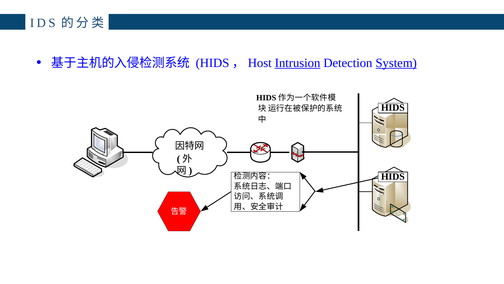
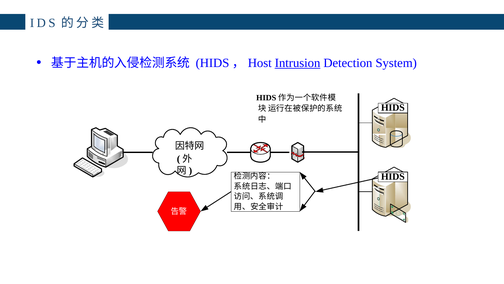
System underline: present -> none
